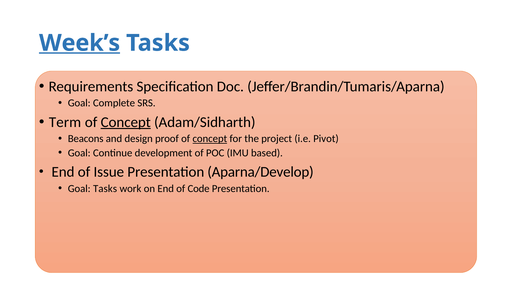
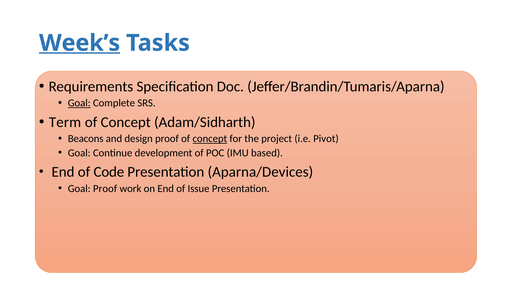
Goal at (79, 103) underline: none -> present
Concept at (126, 122) underline: present -> none
Issue: Issue -> Code
Aparna/Develop: Aparna/Develop -> Aparna/Devices
Goal Tasks: Tasks -> Proof
Code: Code -> Issue
